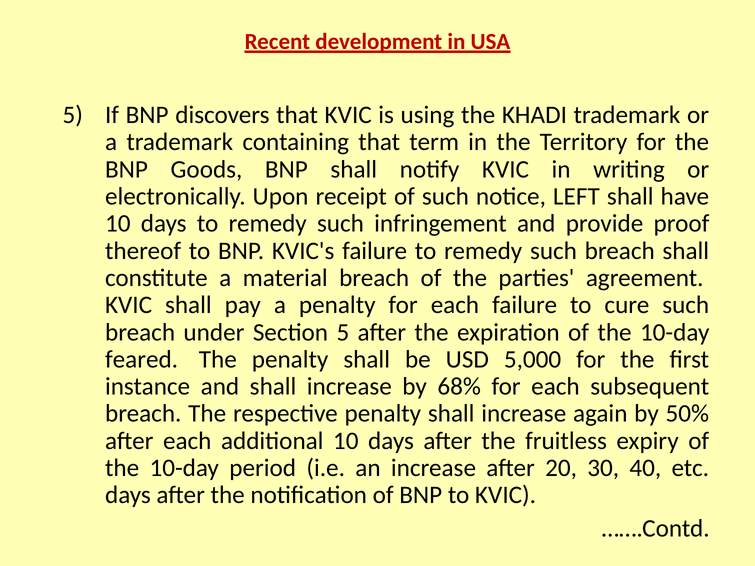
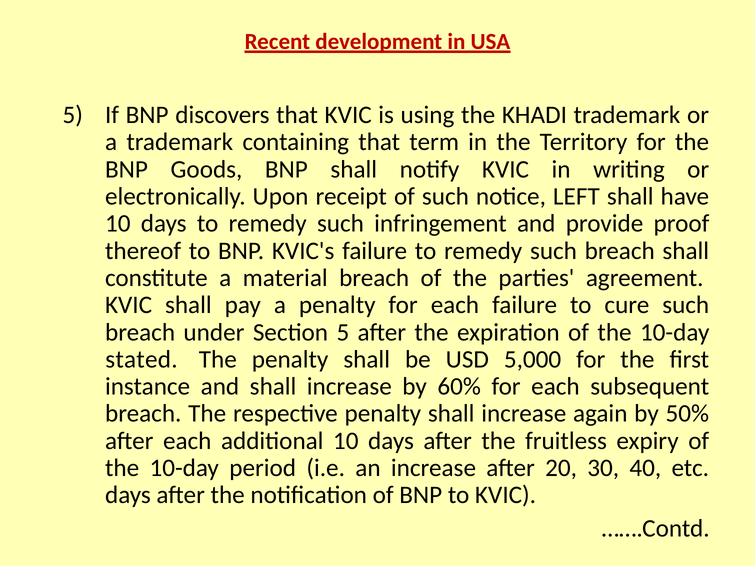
feared: feared -> stated
68%: 68% -> 60%
